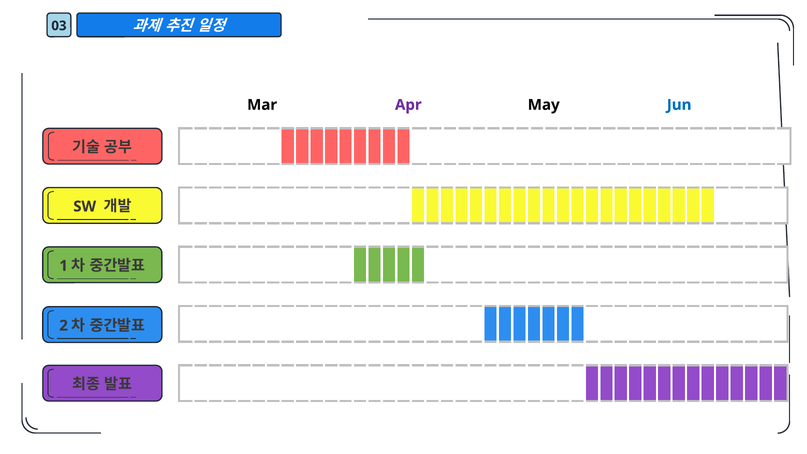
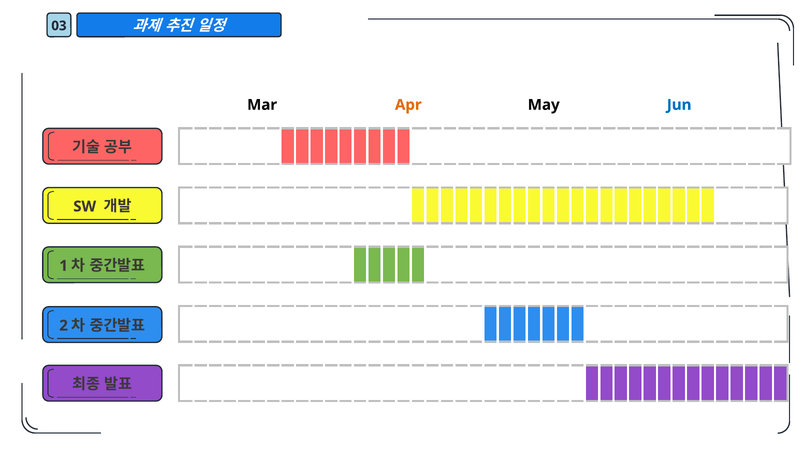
Apr colour: purple -> orange
